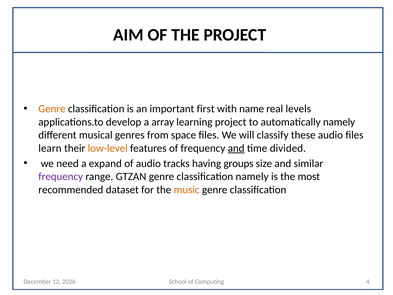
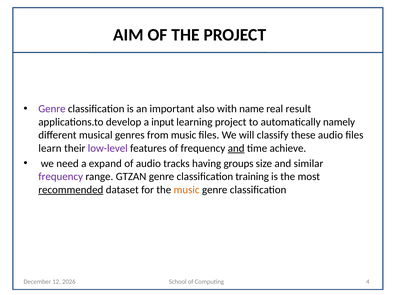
Genre at (52, 109) colour: orange -> purple
first: first -> also
levels: levels -> result
array: array -> input
from space: space -> music
low-level colour: orange -> purple
divided: divided -> achieve
classification namely: namely -> training
recommended underline: none -> present
